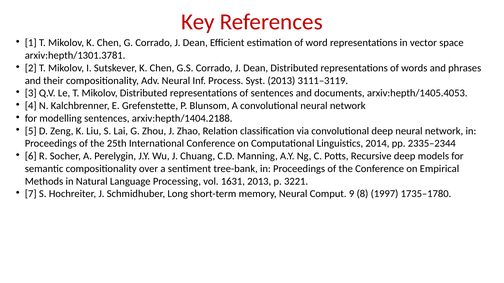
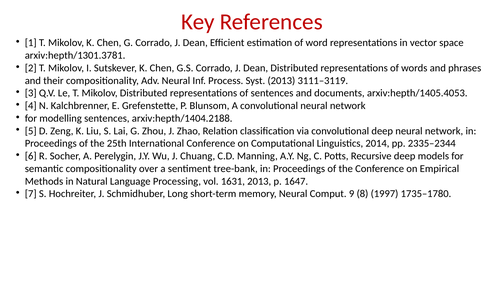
3221: 3221 -> 1647
